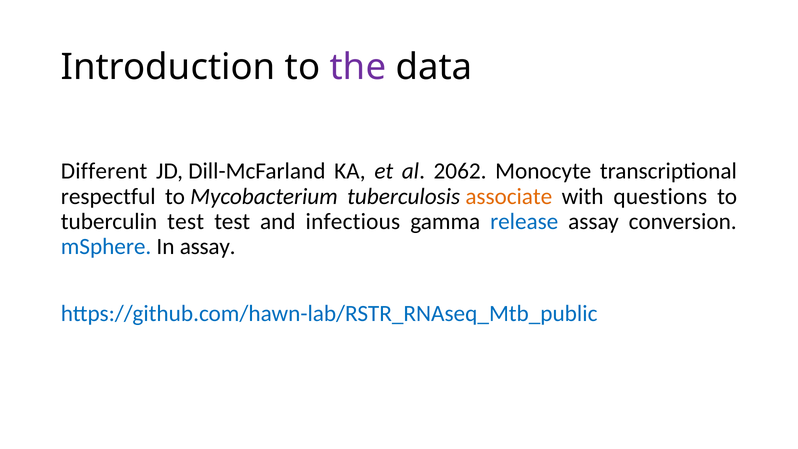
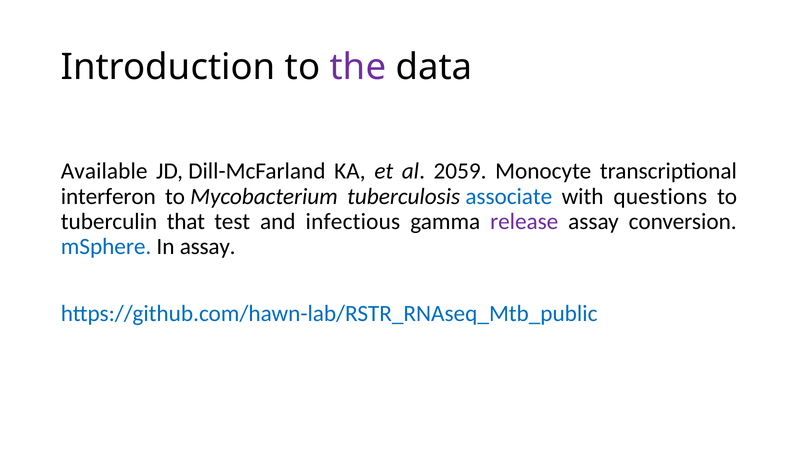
Different: Different -> Available
2062: 2062 -> 2059
respectful: respectful -> interferon
associate colour: orange -> blue
tuberculin test: test -> that
release colour: blue -> purple
